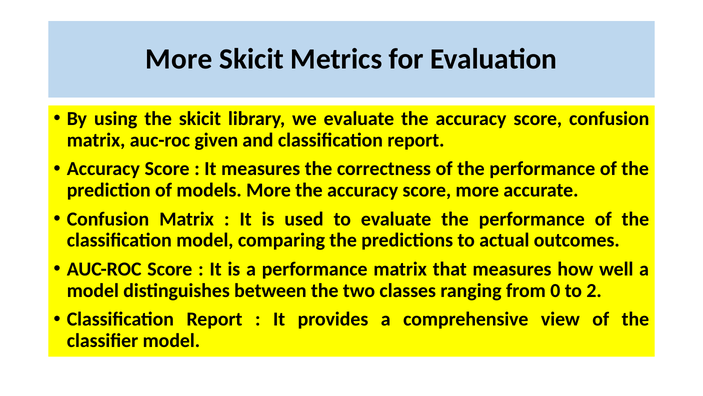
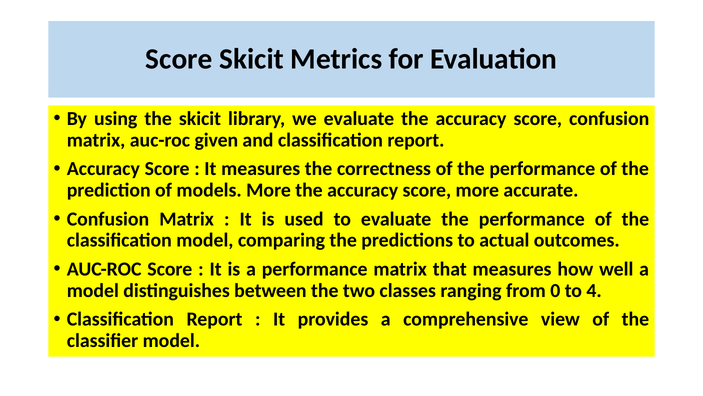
More at (179, 59): More -> Score
2: 2 -> 4
